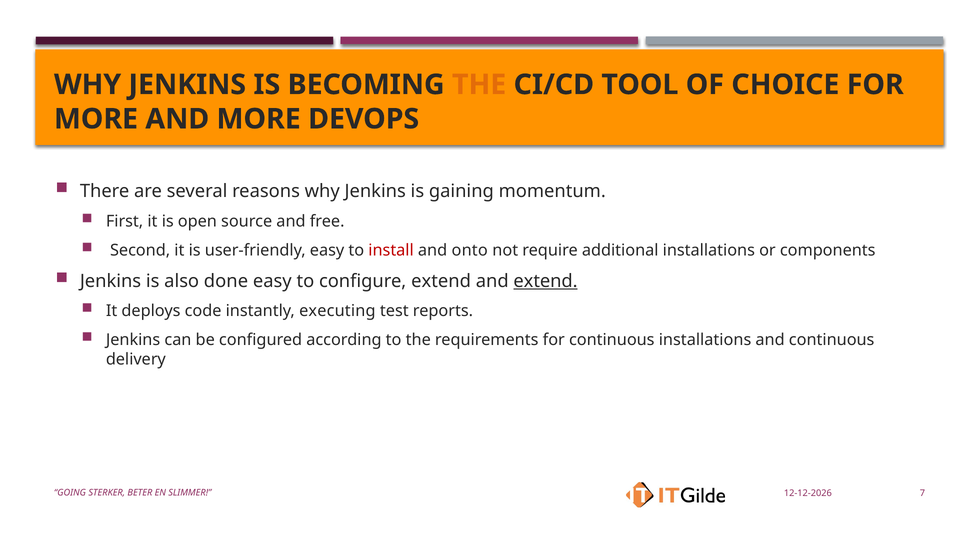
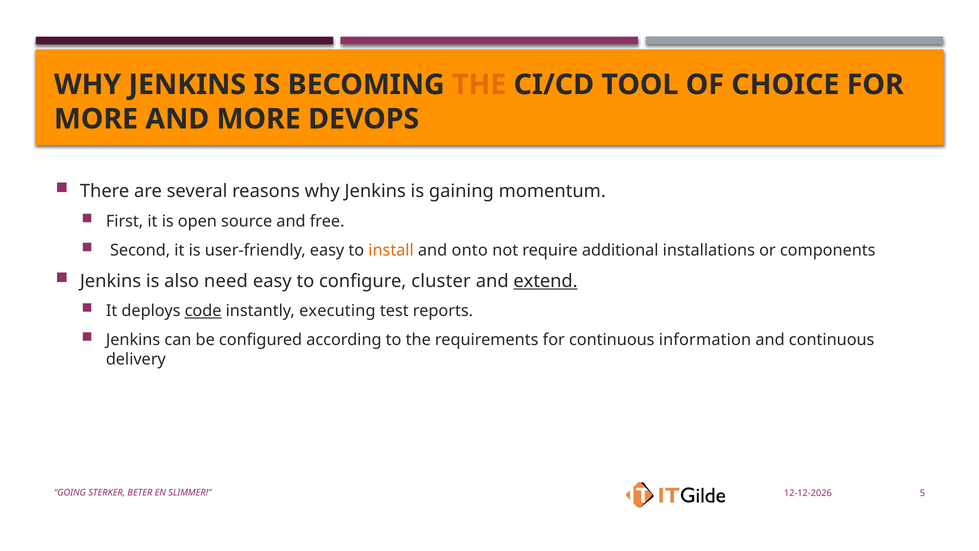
install colour: red -> orange
done: done -> need
configure extend: extend -> cluster
code underline: none -> present
continuous installations: installations -> information
7: 7 -> 5
